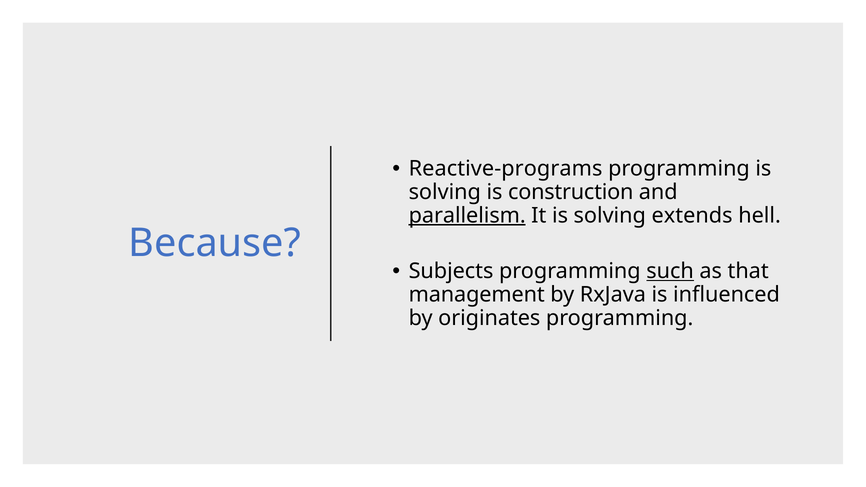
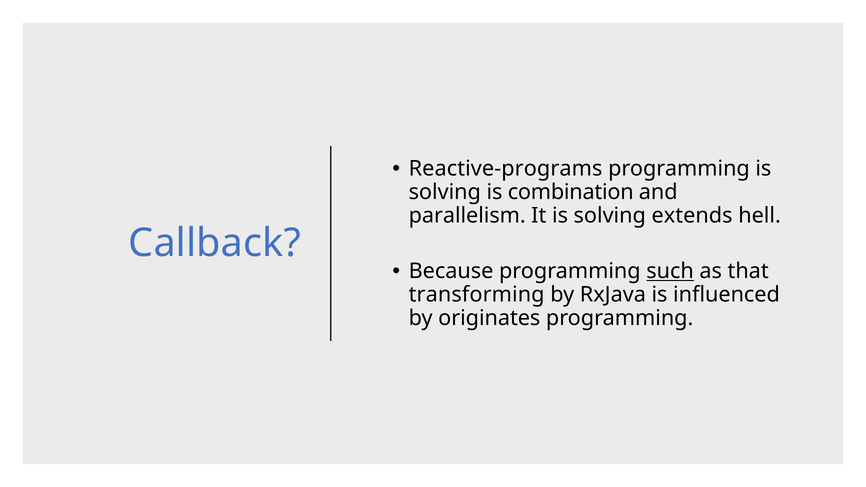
construction: construction -> combination
parallelism underline: present -> none
Because: Because -> Callback
Subjects: Subjects -> Because
management: management -> transforming
